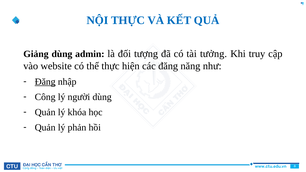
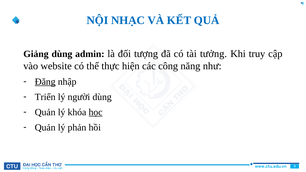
NỘI THỰC: THỰC -> NHẠC
các đăng: đăng -> công
Công: Công -> Triển
học at (96, 112) underline: none -> present
